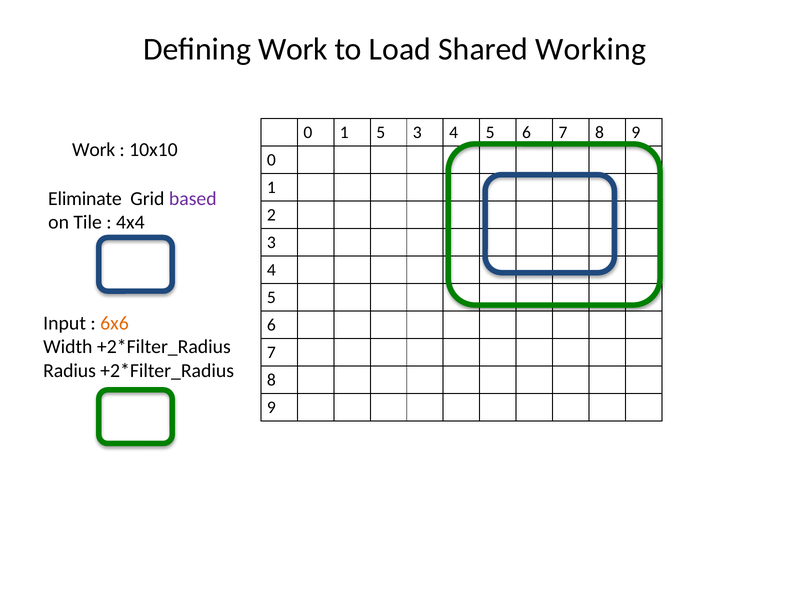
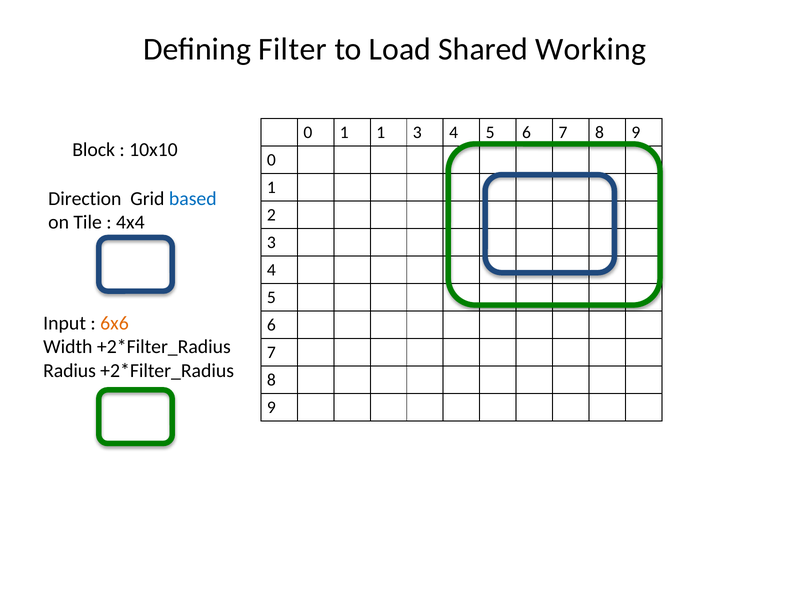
Defining Work: Work -> Filter
1 5: 5 -> 1
Work at (94, 149): Work -> Block
Eliminate: Eliminate -> Direction
based colour: purple -> blue
